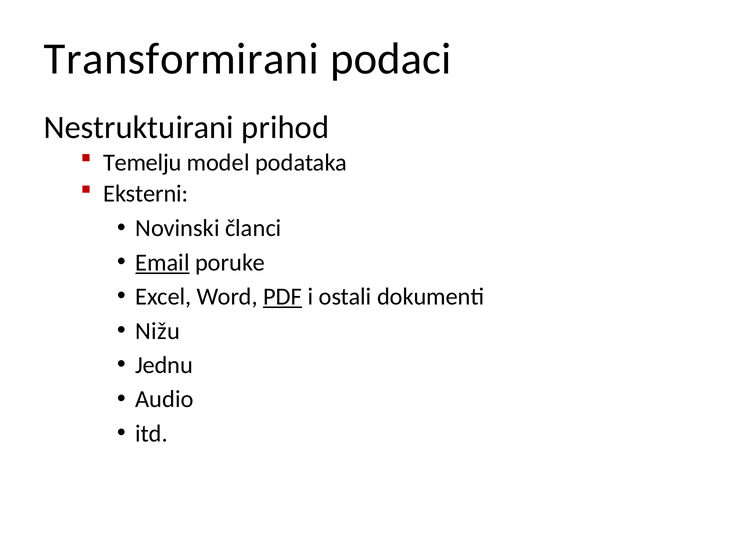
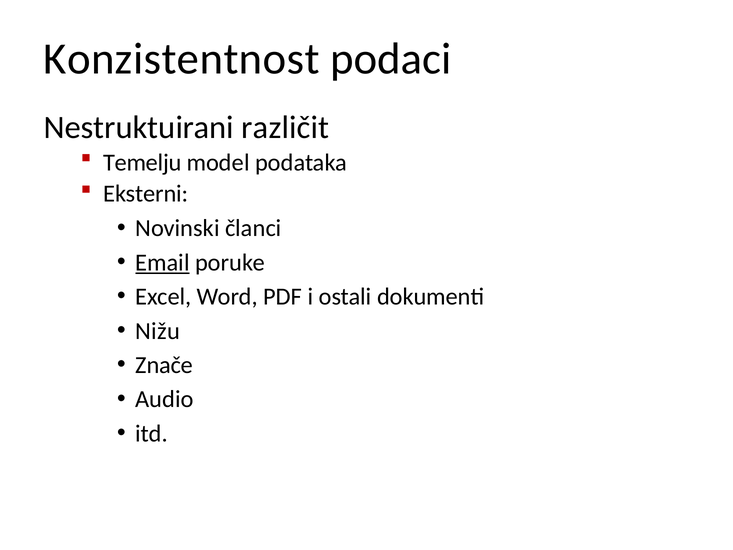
Transformirani: Transformirani -> Konzistentnost
prihod: prihod -> različit
PDF underline: present -> none
Jednu: Jednu -> Znače
